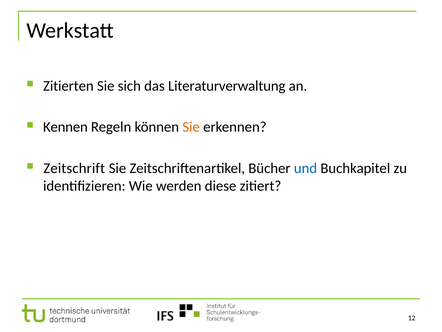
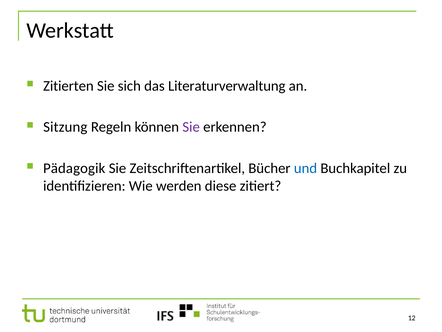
Kennen: Kennen -> Sitzung
Sie at (191, 127) colour: orange -> purple
Zeitschrift: Zeitschrift -> Pädagogik
